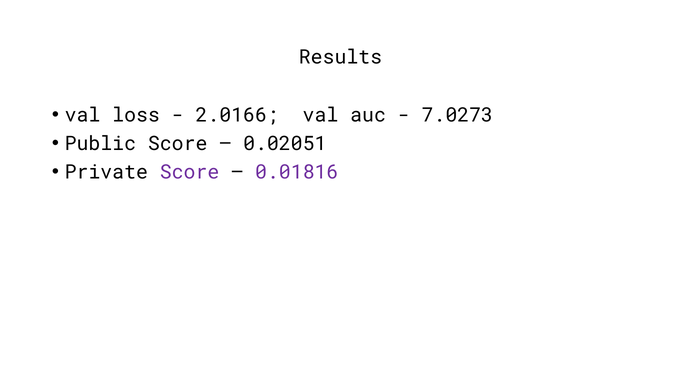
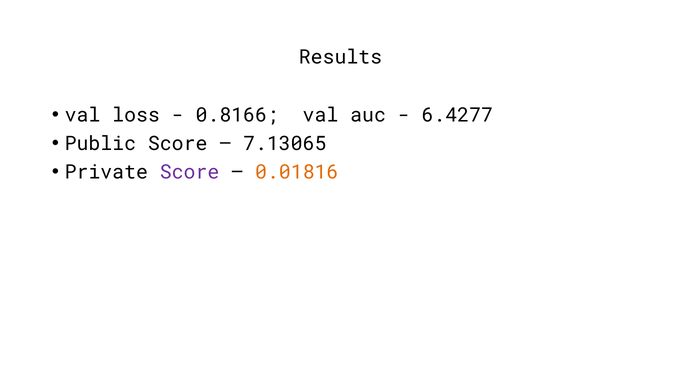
2.0166: 2.0166 -> 0.8166
7.0273: 7.0273 -> 6.4277
0.02051: 0.02051 -> 7.13065
0.01816 colour: purple -> orange
